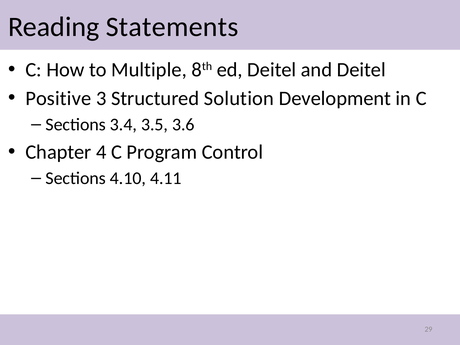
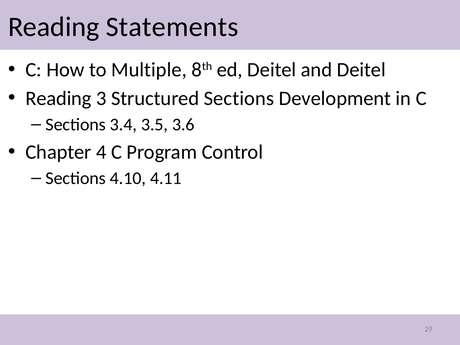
Positive at (58, 98): Positive -> Reading
Structured Solution: Solution -> Sections
